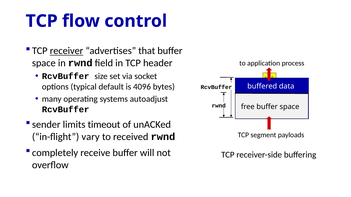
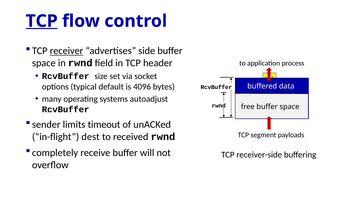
TCP at (42, 21) underline: none -> present
that: that -> side
vary: vary -> dest
